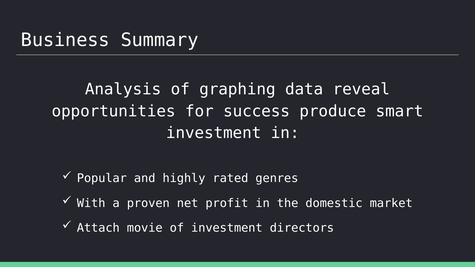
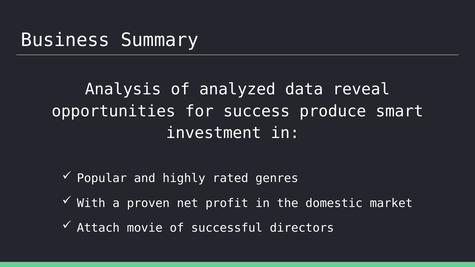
graphing: graphing -> analyzed
of investment: investment -> successful
